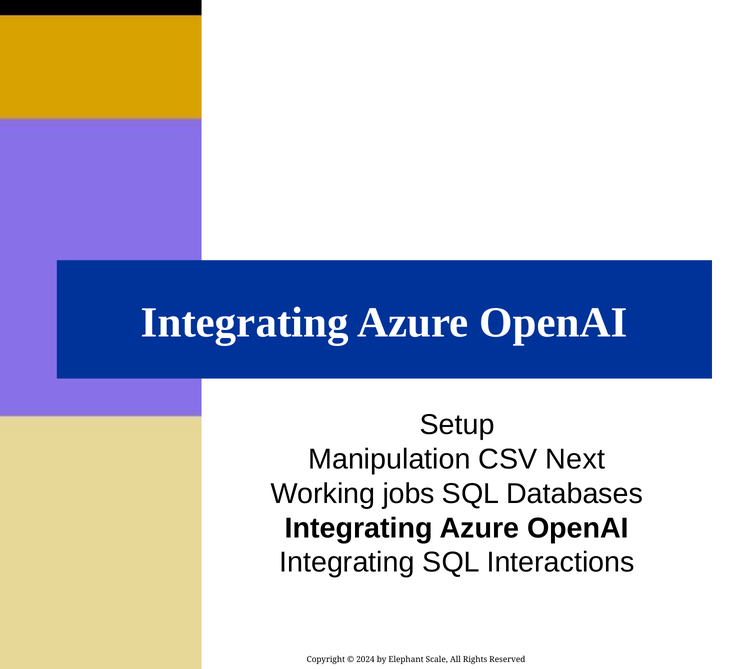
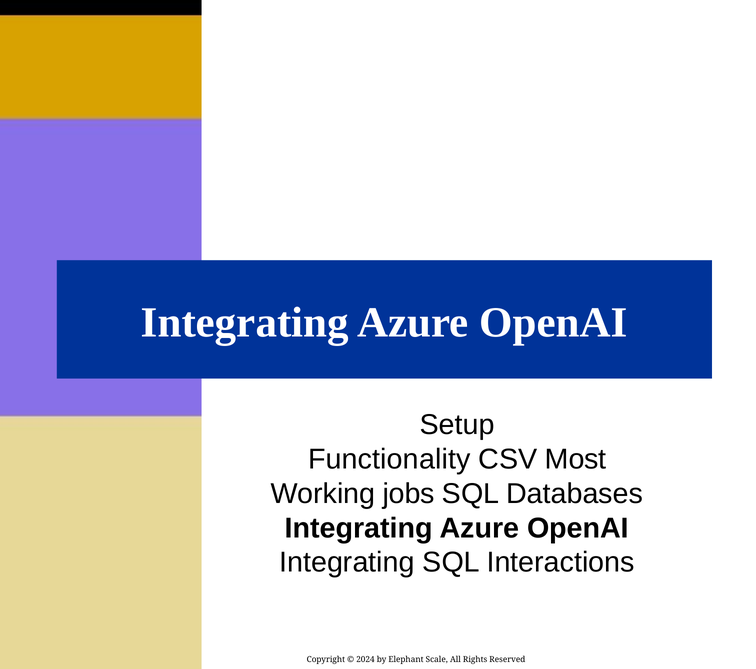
Manipulation: Manipulation -> Functionality
Next: Next -> Most
